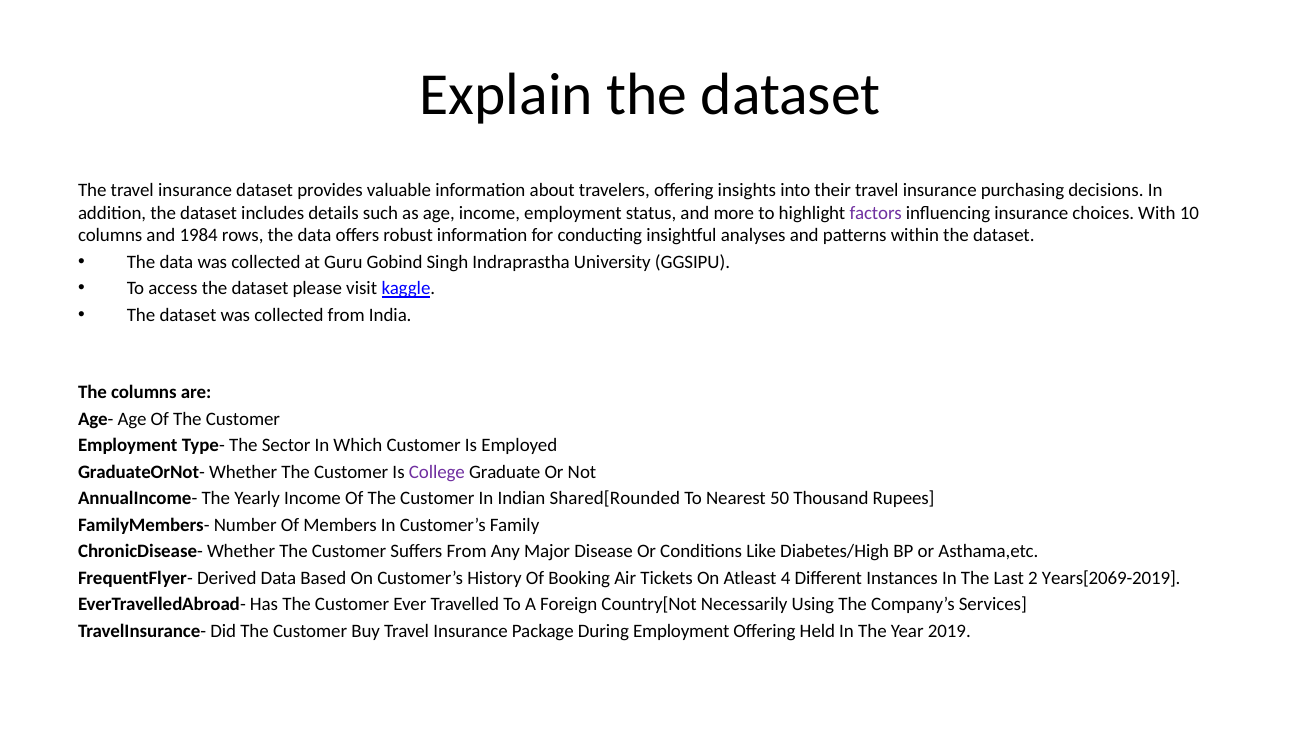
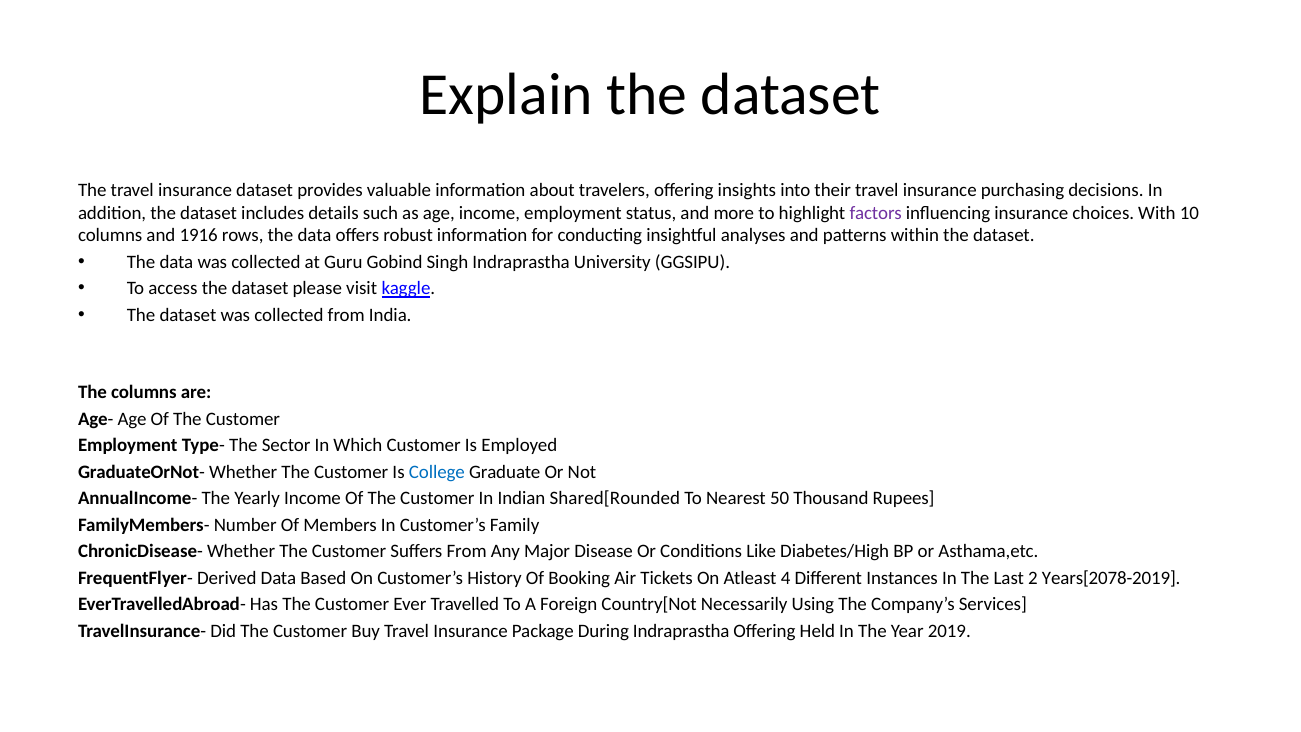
1984: 1984 -> 1916
College colour: purple -> blue
Years[2069-2019: Years[2069-2019 -> Years[2078-2019
During Employment: Employment -> Indraprastha
